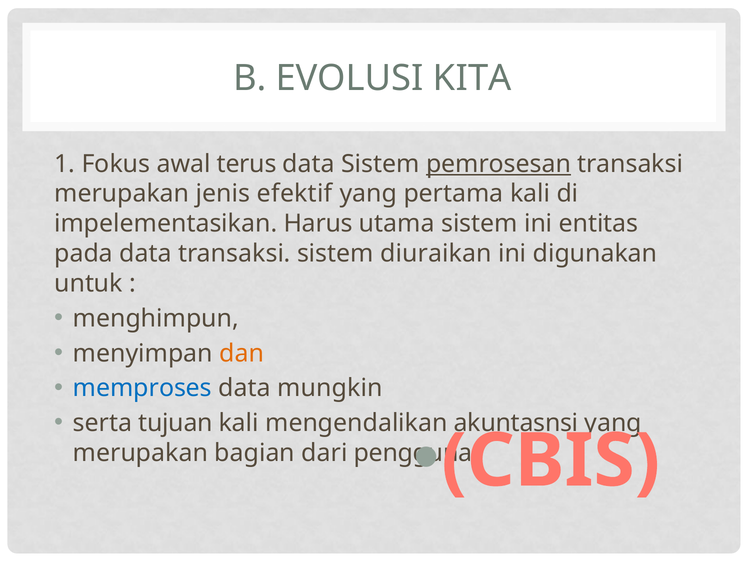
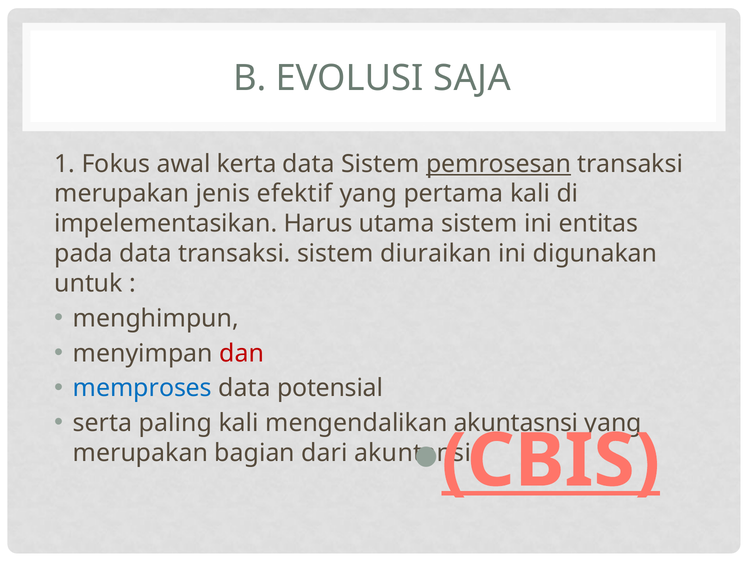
KITA: KITA -> SAJA
terus: terus -> kerta
dan colour: orange -> red
mungkin: mungkin -> potensial
tujuan: tujuan -> paling
CBIS underline: none -> present
pengguna: pengguna -> akuntansi
